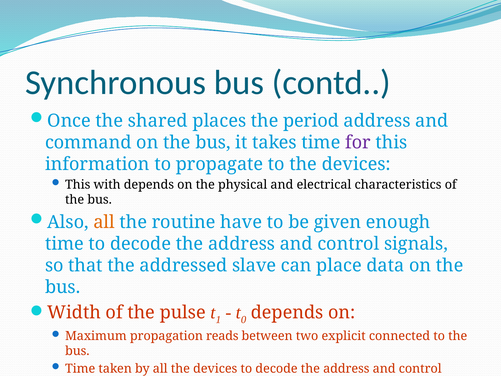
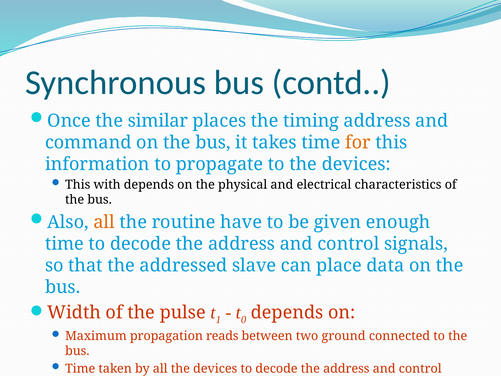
shared: shared -> similar
period: period -> timing
for colour: purple -> orange
explicit: explicit -> ground
